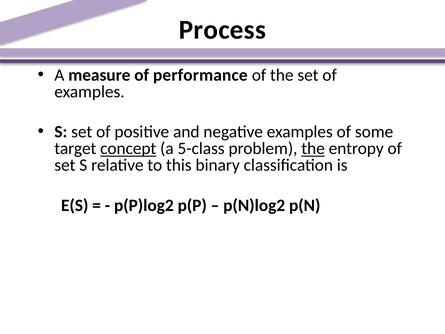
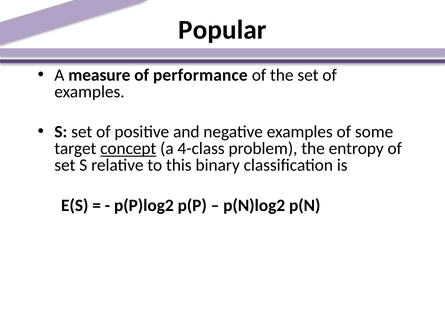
Process: Process -> Popular
5-class: 5-class -> 4-class
the at (313, 148) underline: present -> none
